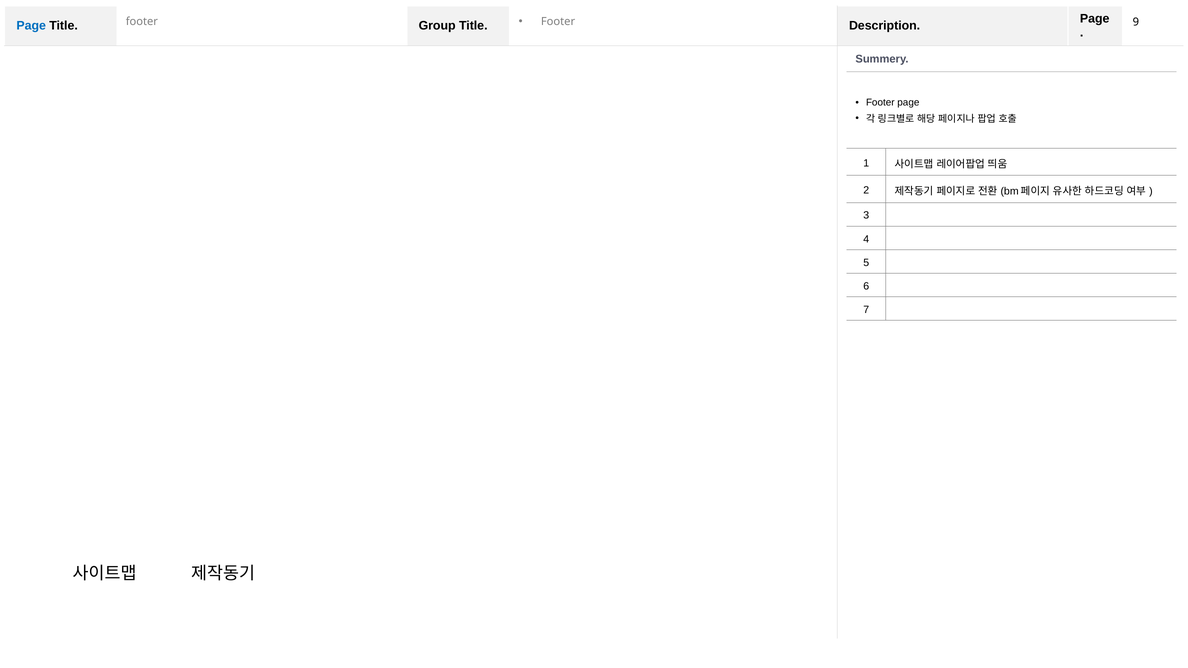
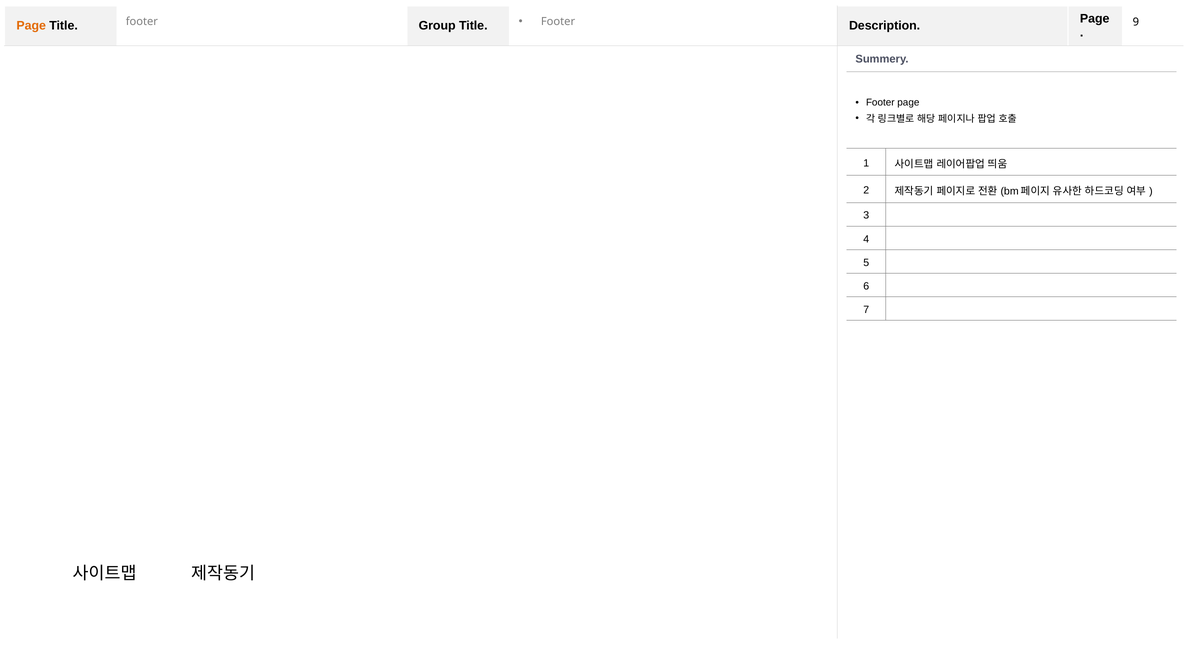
Page at (31, 26) colour: blue -> orange
